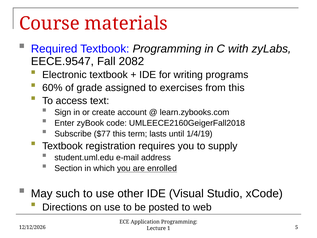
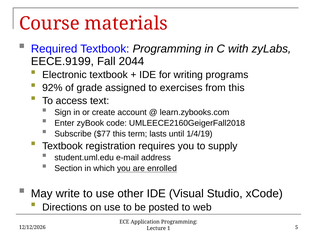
EECE.9547: EECE.9547 -> EECE.9199
2082: 2082 -> 2044
60%: 60% -> 92%
such: such -> write
